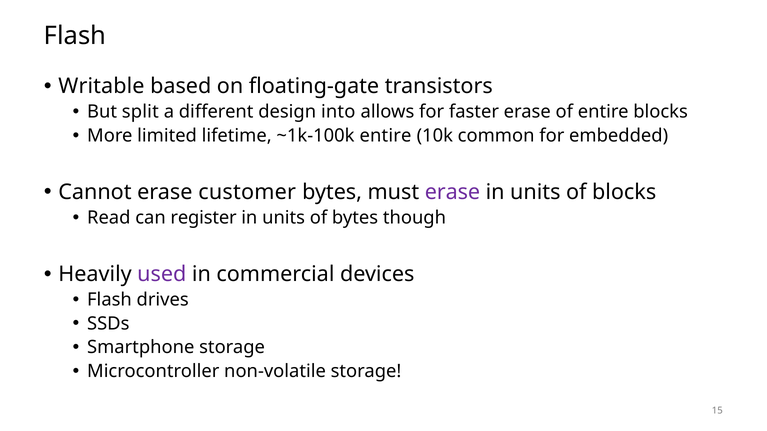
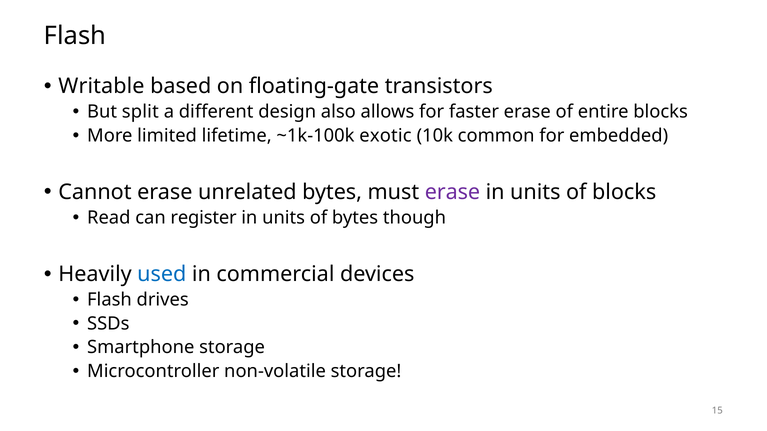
into: into -> also
~1k-100k entire: entire -> exotic
customer: customer -> unrelated
used colour: purple -> blue
